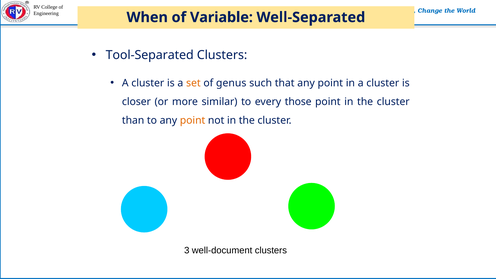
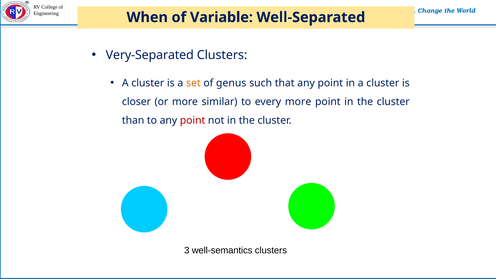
Tool-Separated: Tool-Separated -> Very-Separated
every those: those -> more
point at (193, 120) colour: orange -> red
well-document: well-document -> well-semantics
